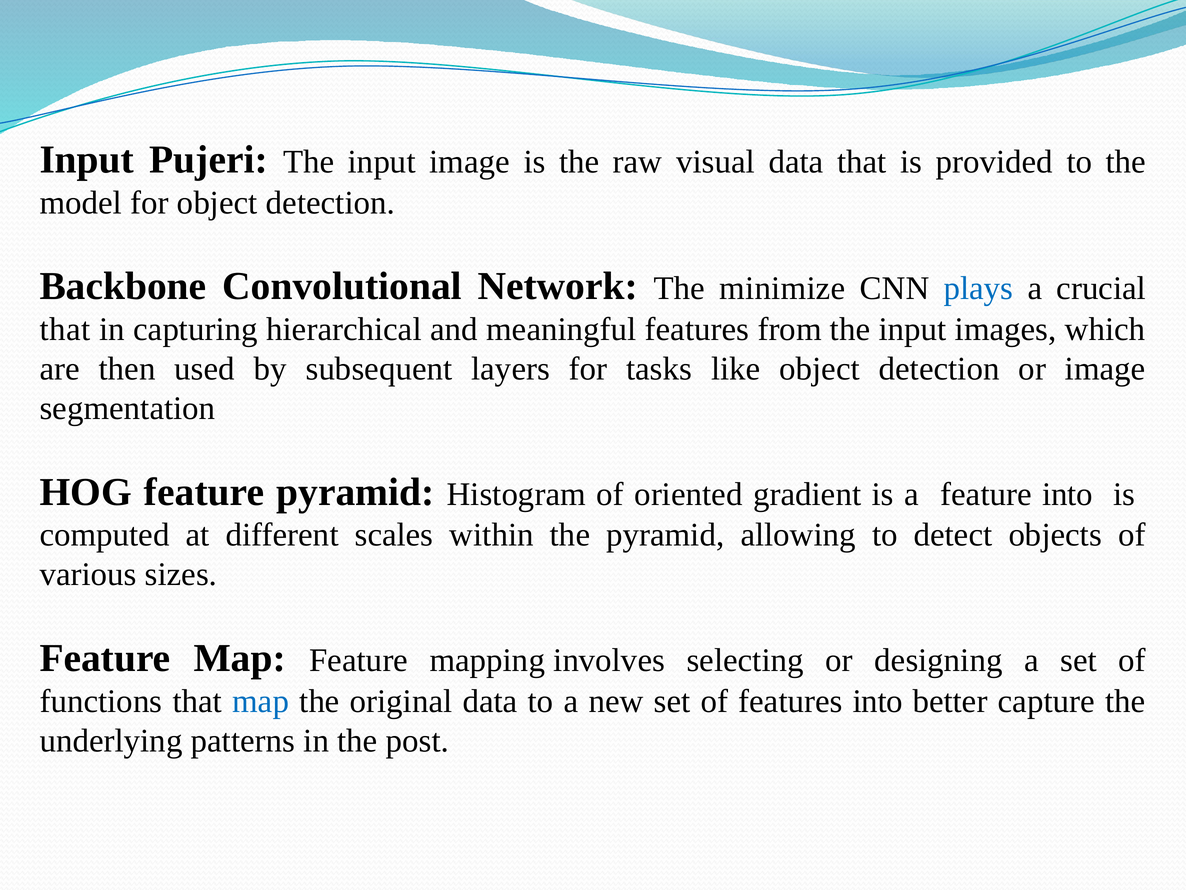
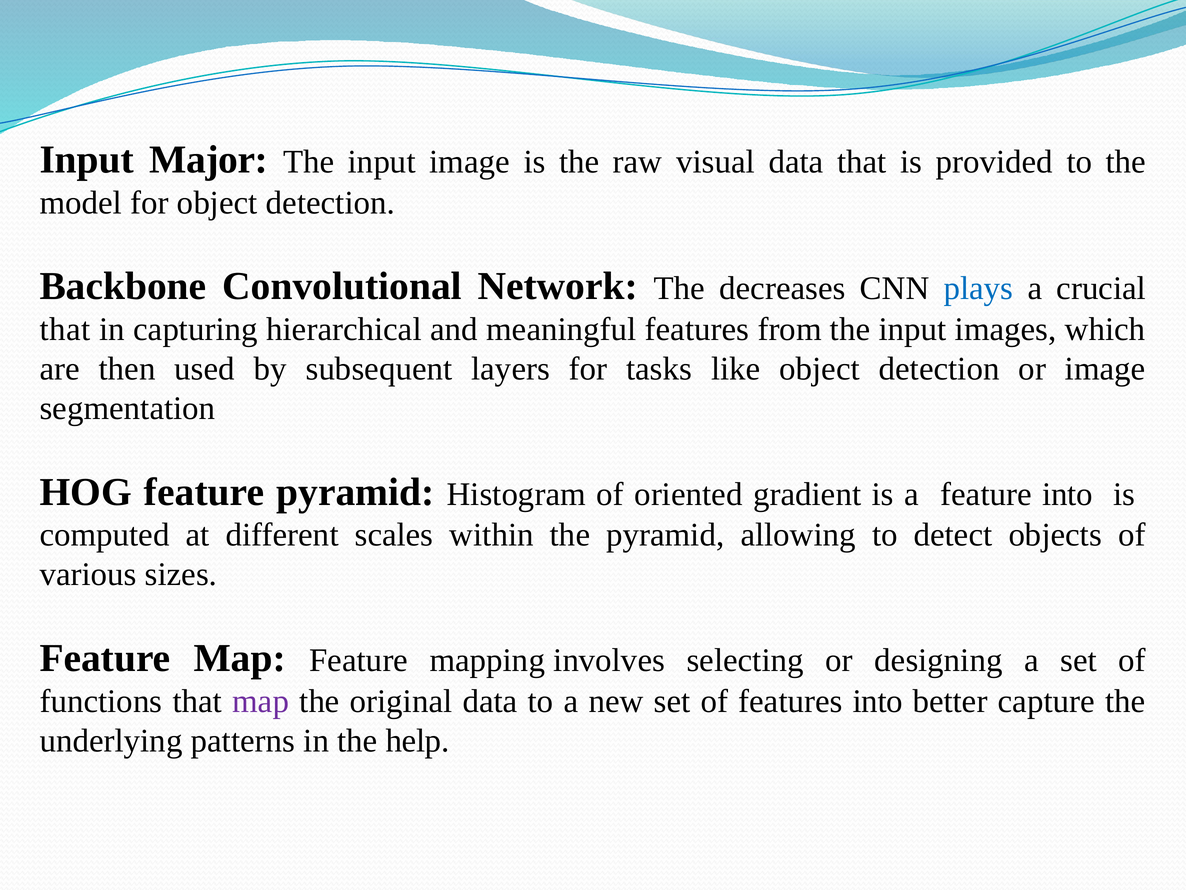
Pujeri: Pujeri -> Major
minimize: minimize -> decreases
map at (261, 701) colour: blue -> purple
post: post -> help
